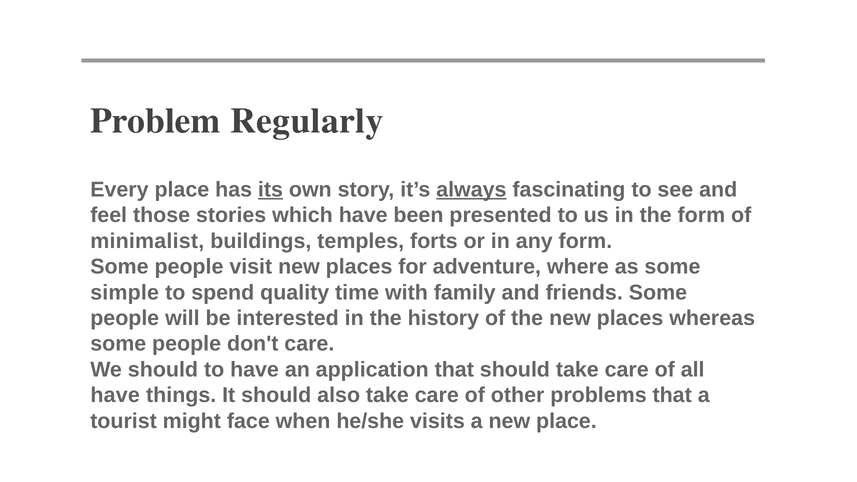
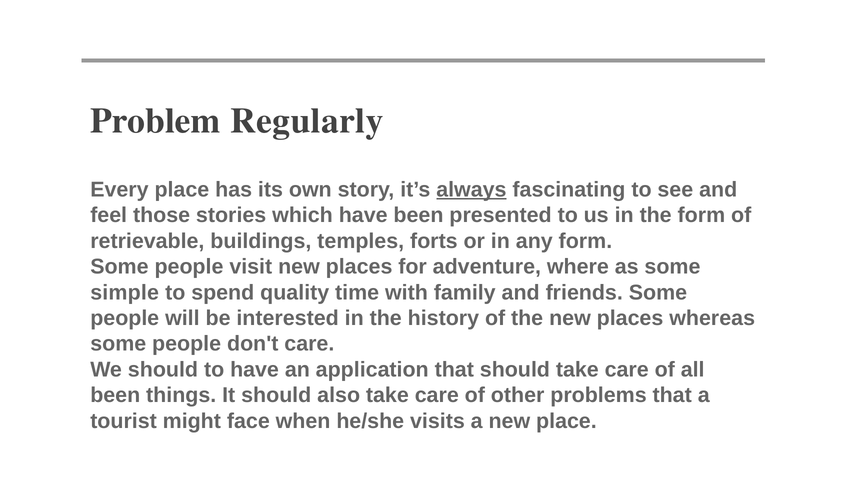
its underline: present -> none
minimalist: minimalist -> retrievable
have at (115, 395): have -> been
